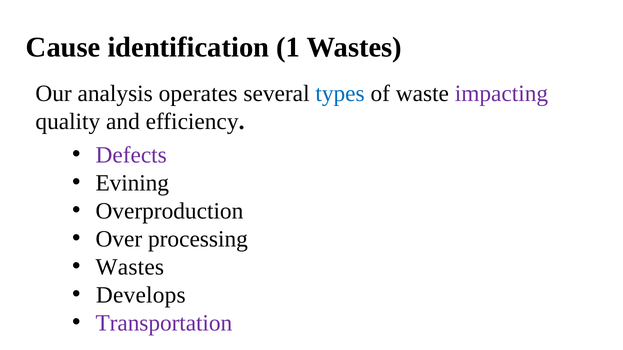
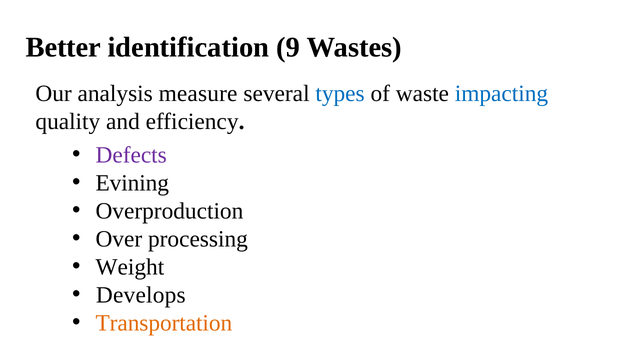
Cause: Cause -> Better
1: 1 -> 9
operates: operates -> measure
impacting colour: purple -> blue
Wastes at (130, 267): Wastes -> Weight
Transportation colour: purple -> orange
